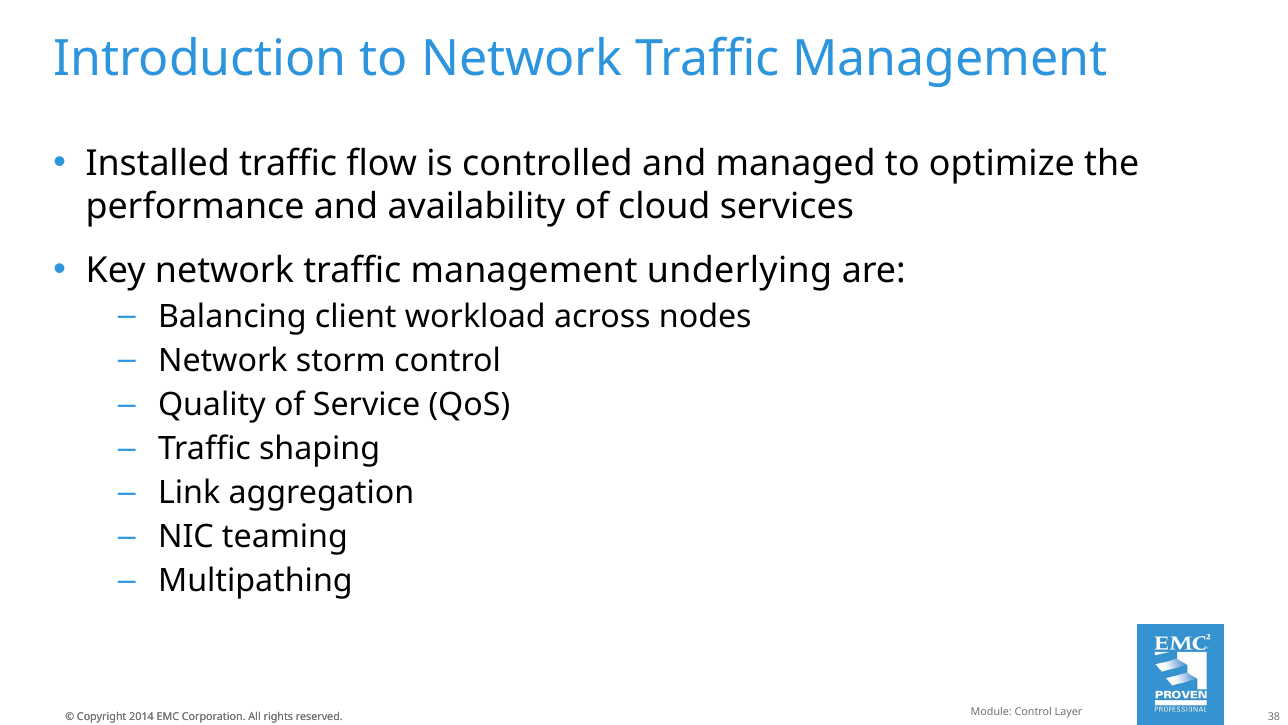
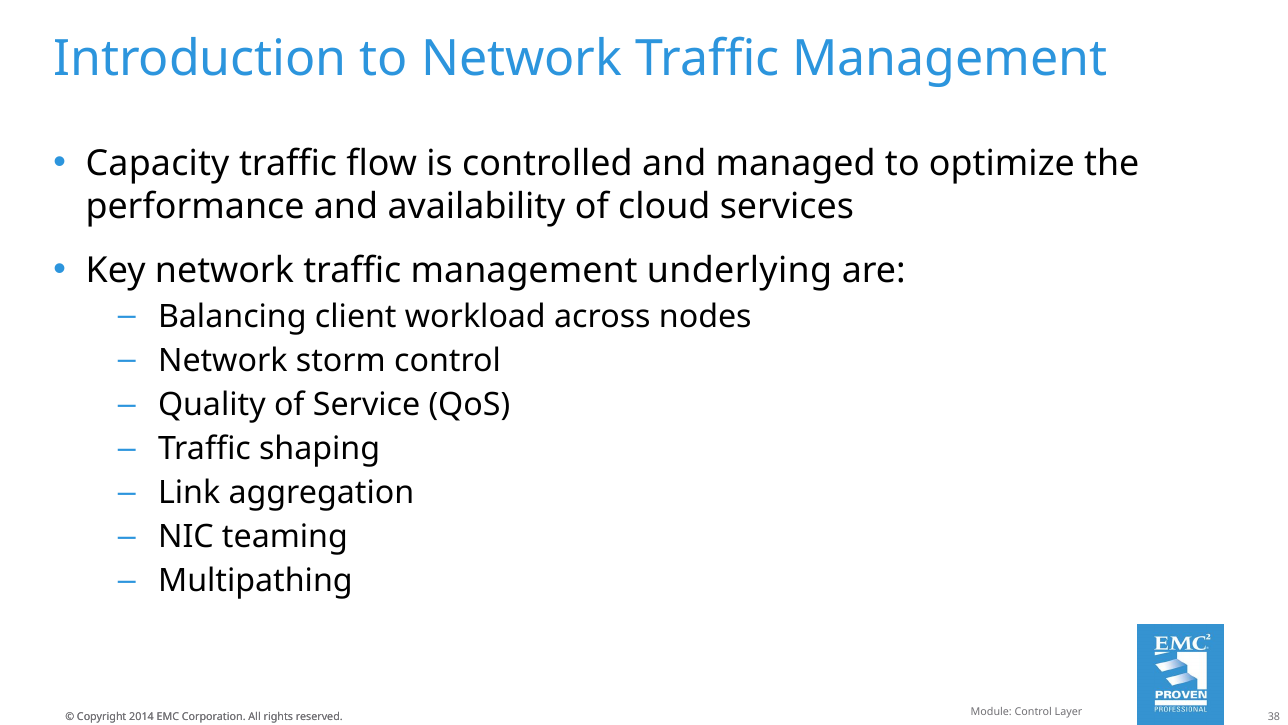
Installed: Installed -> Capacity
